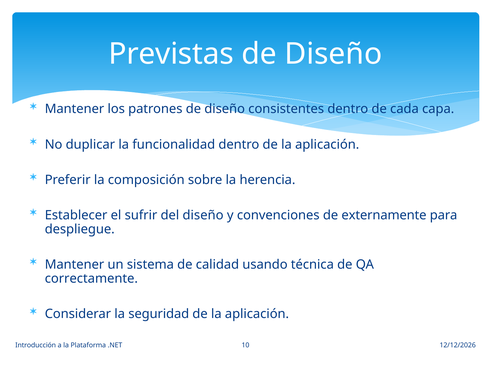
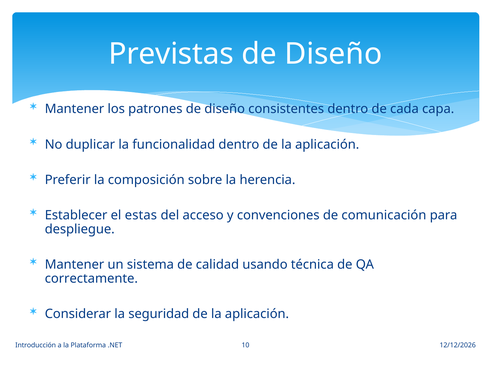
sufrir: sufrir -> estas
del diseño: diseño -> acceso
externamente: externamente -> comunicación
